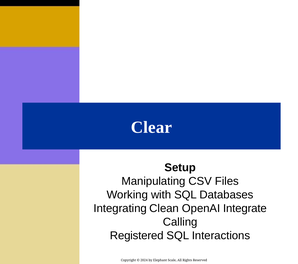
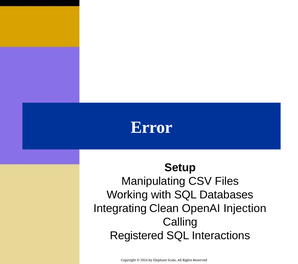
Clear: Clear -> Error
Integrate: Integrate -> Injection
